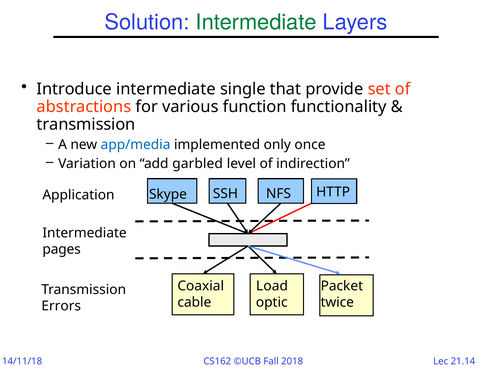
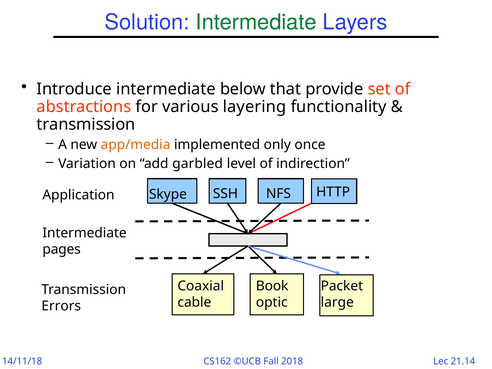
single: single -> below
function: function -> layering
app/media colour: blue -> orange
Load: Load -> Book
twice: twice -> large
